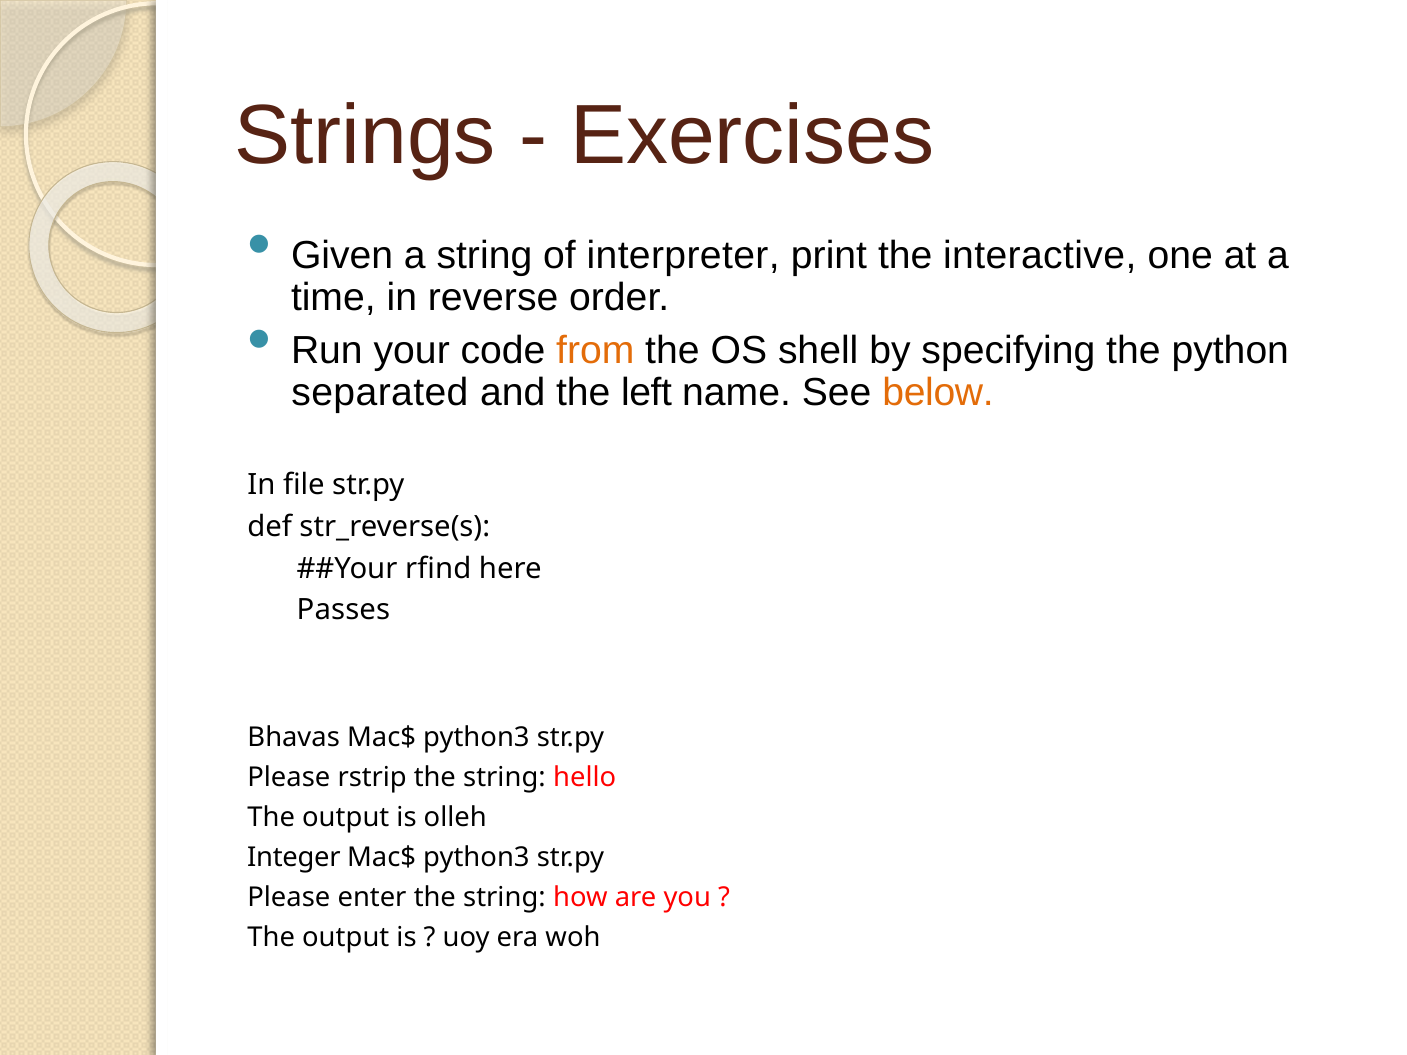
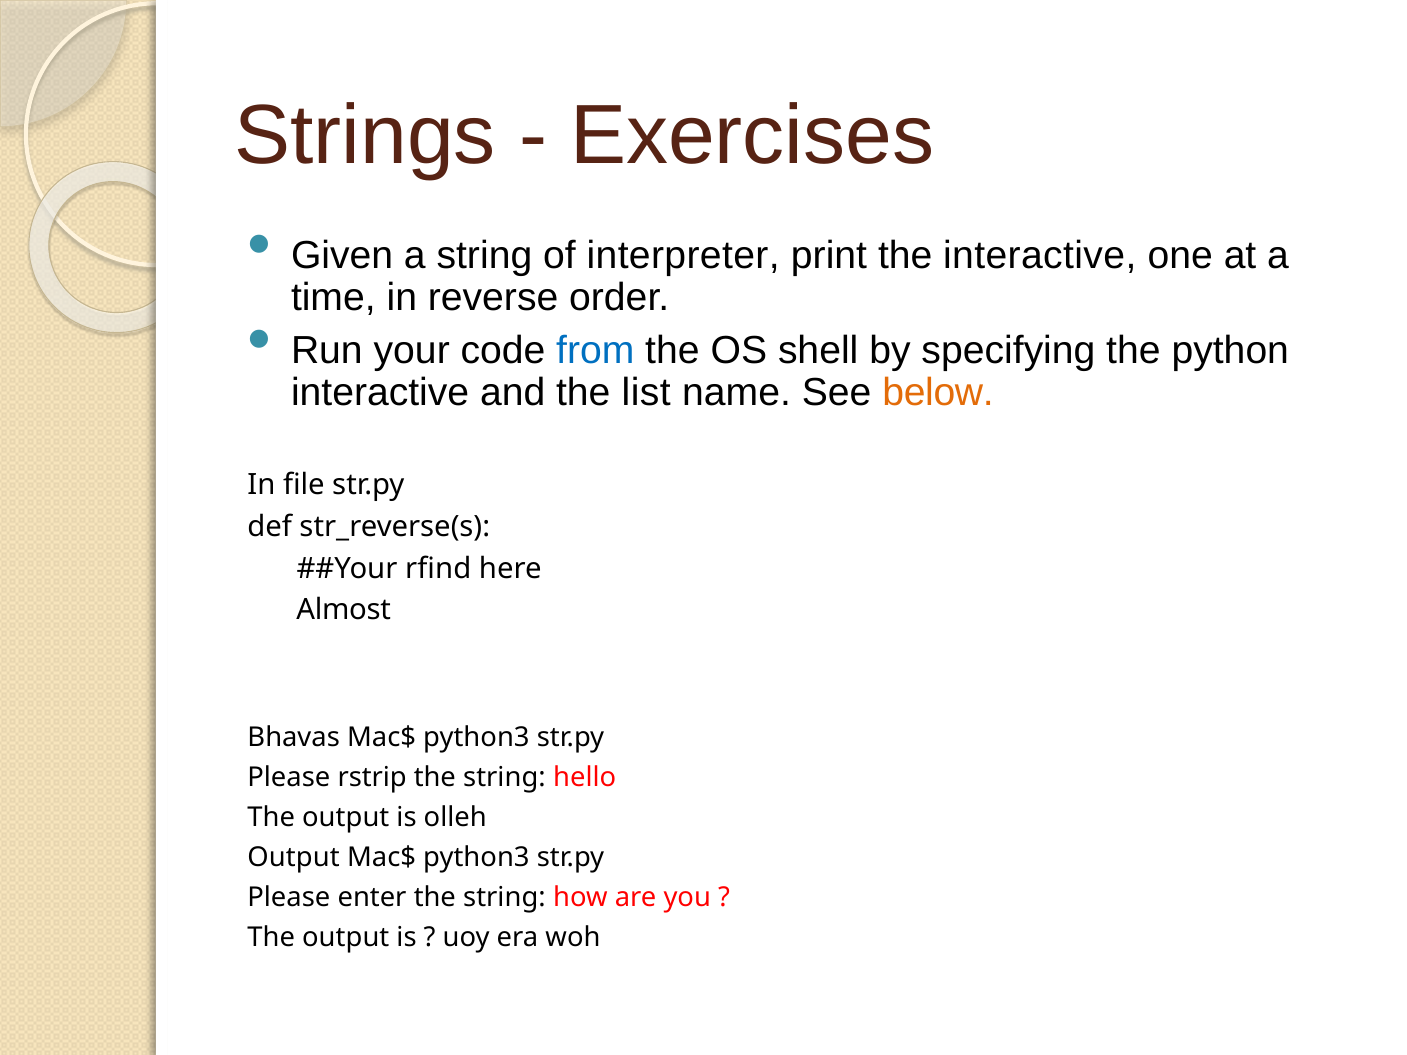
from colour: orange -> blue
separated at (380, 393): separated -> interactive
left: left -> list
Passes: Passes -> Almost
Integer at (294, 858): Integer -> Output
